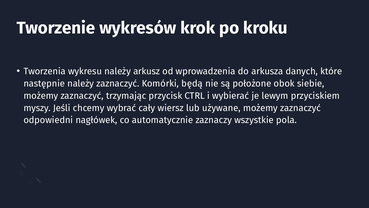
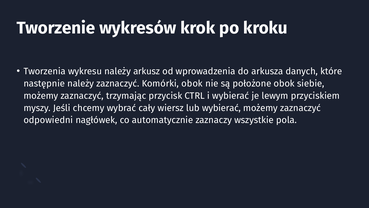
Komórki będą: będą -> obok
lub używane: używane -> wybierać
